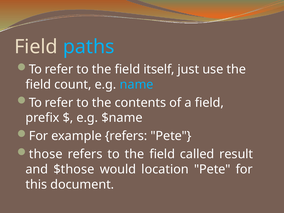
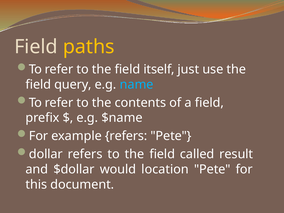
paths colour: light blue -> yellow
count: count -> query
those: those -> dollar
$those: $those -> $dollar
